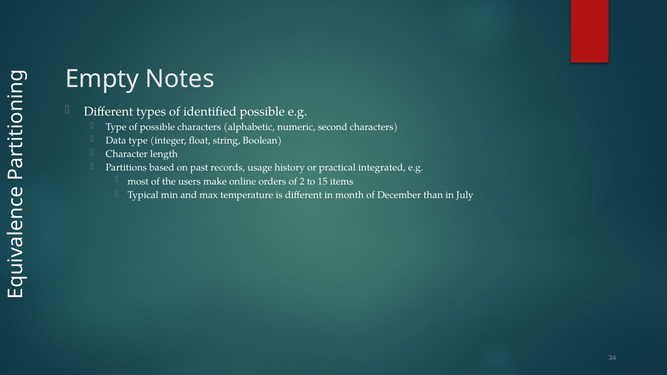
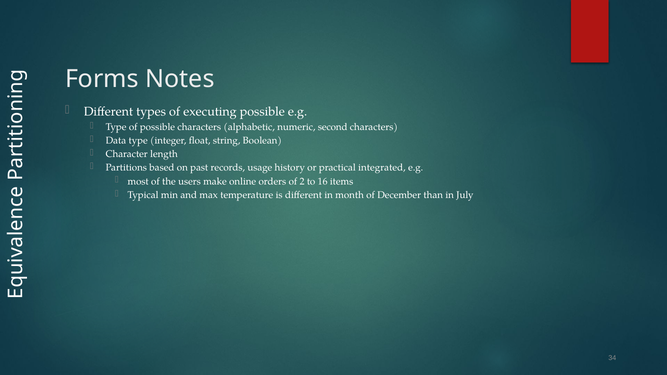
Empty: Empty -> Forms
identified: identified -> executing
15: 15 -> 16
